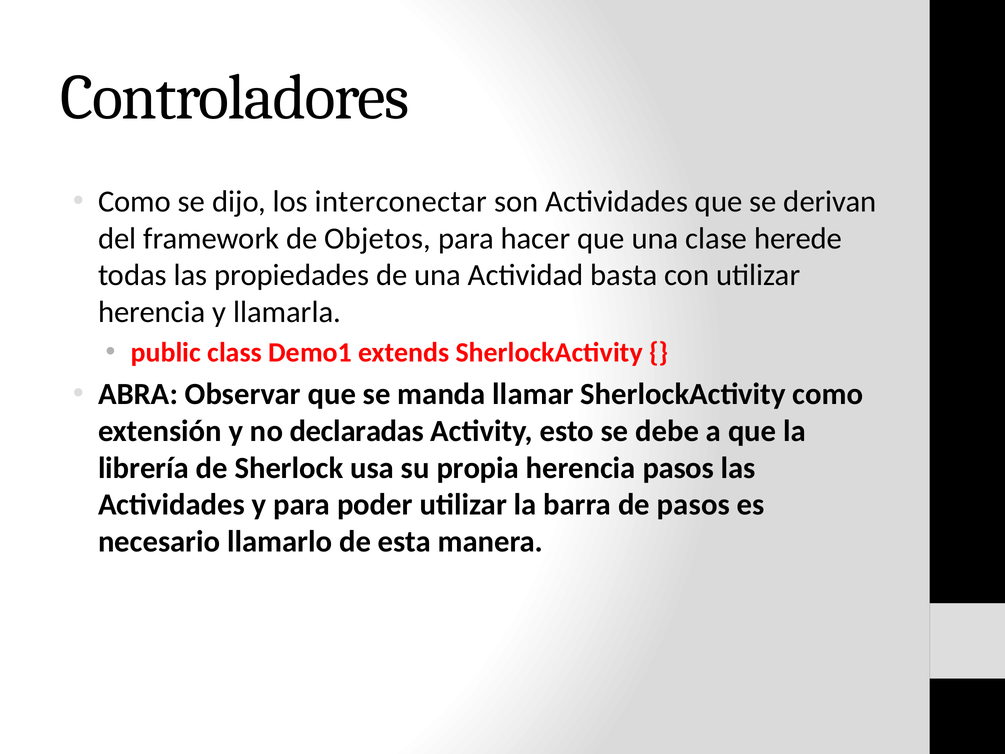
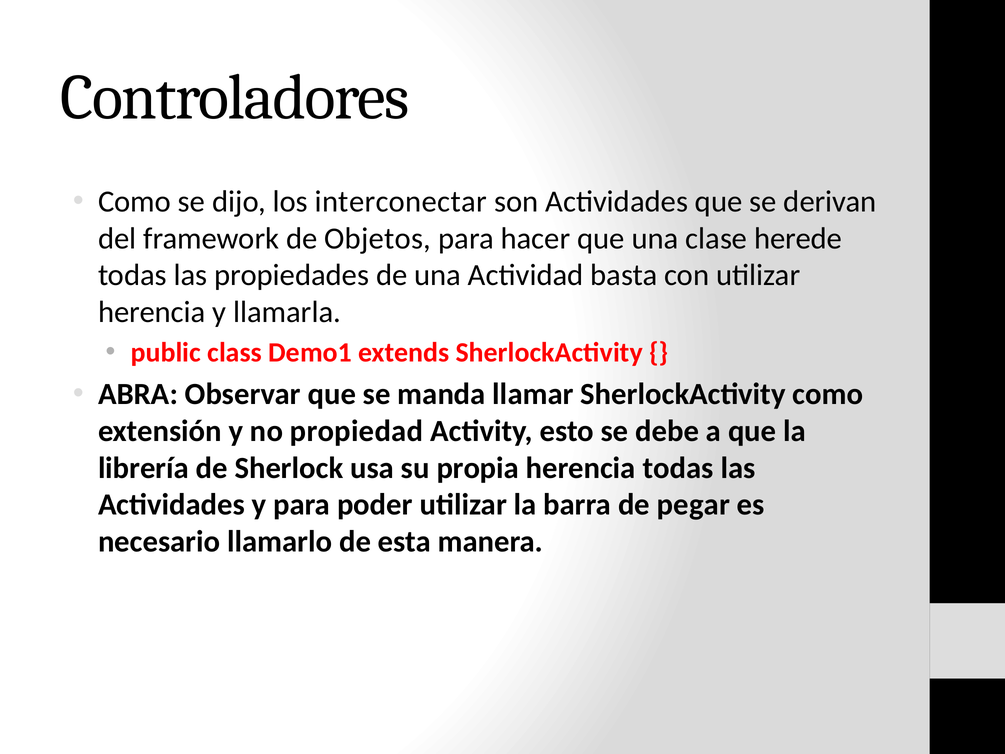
declaradas: declaradas -> propiedad
herencia pasos: pasos -> todas
de pasos: pasos -> pegar
